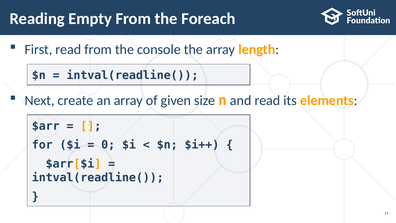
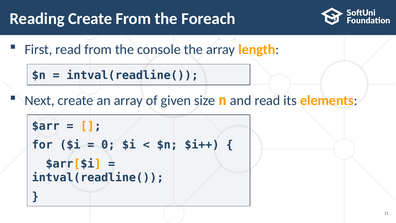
Reading Empty: Empty -> Create
